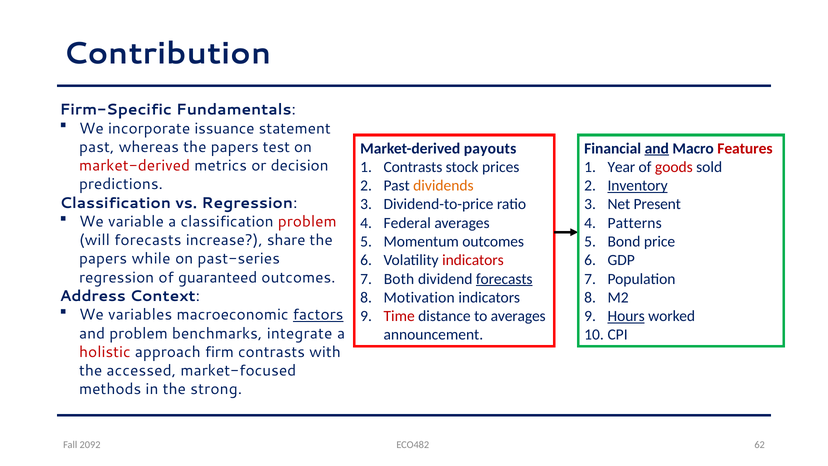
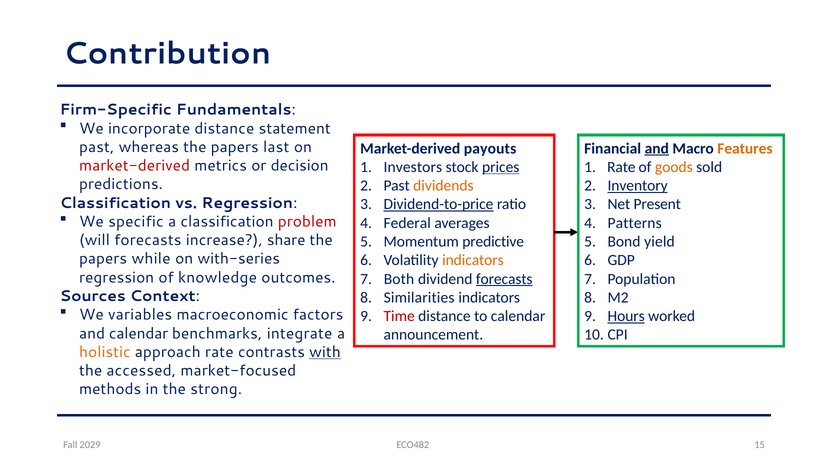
incorporate issuance: issuance -> distance
test: test -> last
Features colour: red -> orange
Contrasts at (413, 167): Contrasts -> Investors
prices underline: none -> present
Year at (621, 167): Year -> Rate
goods colour: red -> orange
Dividend-to-price underline: none -> present
variable: variable -> specific
Momentum outcomes: outcomes -> predictive
price: price -> yield
past-series: past-series -> with-series
indicators at (473, 260) colour: red -> orange
guaranteed: guaranteed -> knowledge
Address: Address -> Sources
Motivation: Motivation -> Similarities
factors underline: present -> none
to averages: averages -> calendar
and problem: problem -> calendar
holistic colour: red -> orange
approach firm: firm -> rate
with underline: none -> present
62: 62 -> 15
2092: 2092 -> 2029
